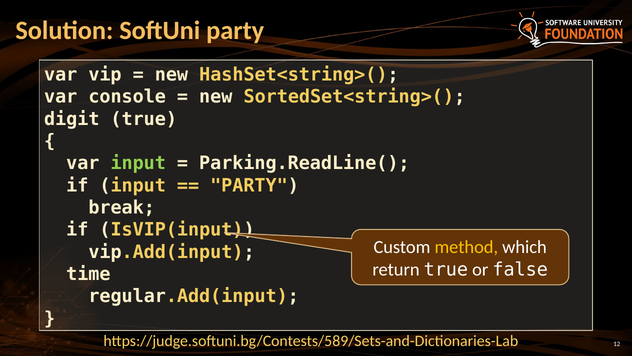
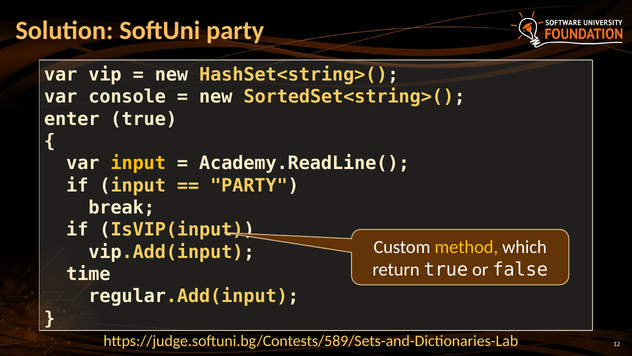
digit: digit -> enter
input at (138, 163) colour: light green -> yellow
Parking.ReadLine(: Parking.ReadLine( -> Academy.ReadLine(
